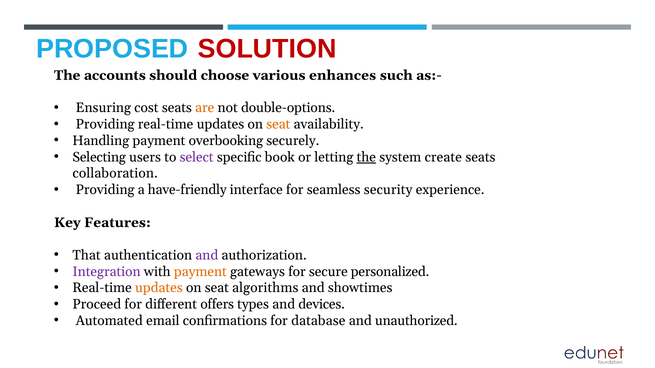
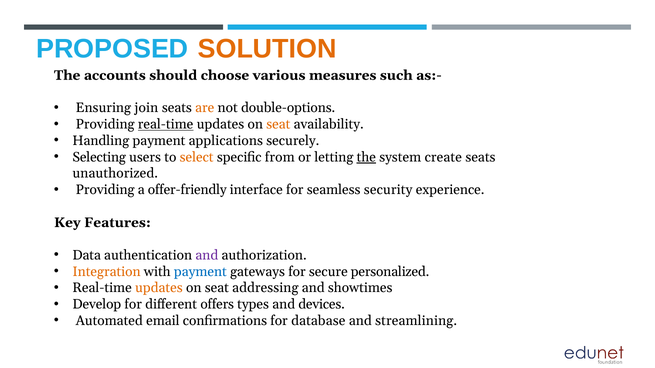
SOLUTION colour: red -> orange
enhances: enhances -> measures
cost: cost -> join
real-time at (166, 124) underline: none -> present
overbooking: overbooking -> applications
select colour: purple -> orange
book: book -> from
collaboration: collaboration -> unauthorized
have-friendly: have-friendly -> offer-friendly
That: That -> Data
Integration colour: purple -> orange
payment at (200, 272) colour: orange -> blue
algorithms: algorithms -> addressing
Proceed: Proceed -> Develop
unauthorized: unauthorized -> streamlining
